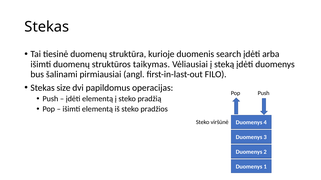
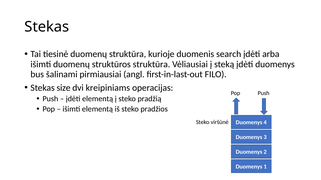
struktūros taikymas: taikymas -> struktūra
papildomus: papildomus -> kreipiniams
